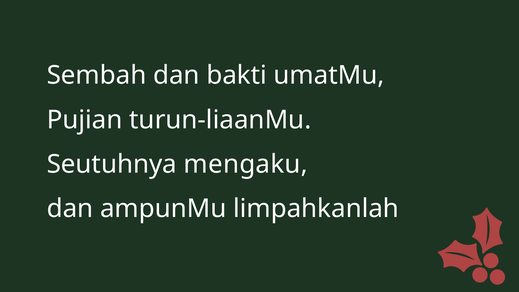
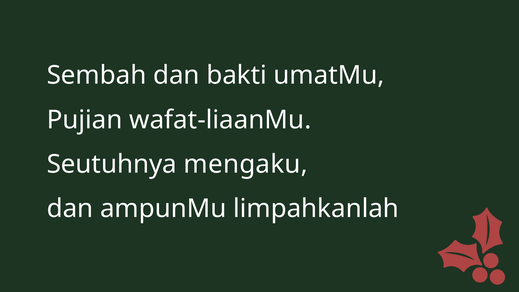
turun-liaanMu: turun-liaanMu -> wafat-liaanMu
